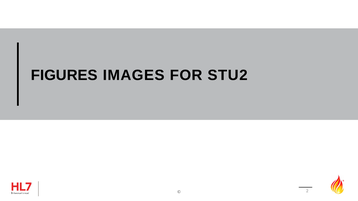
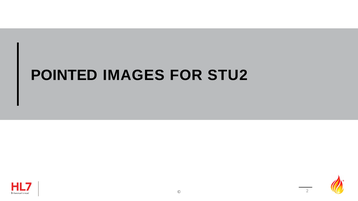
FIGURES: FIGURES -> POINTED
